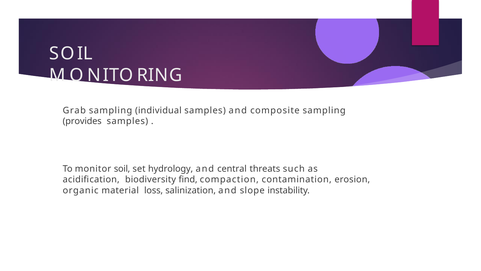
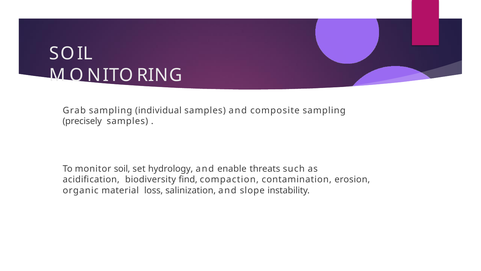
provides: provides -> precisely
central: central -> enable
